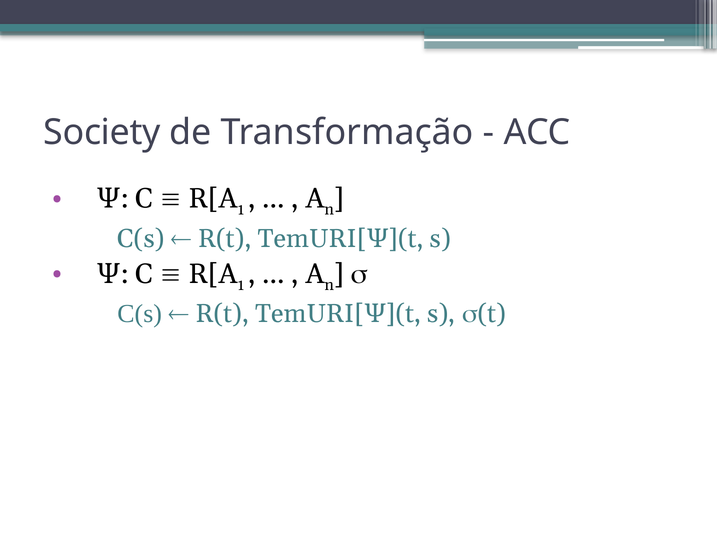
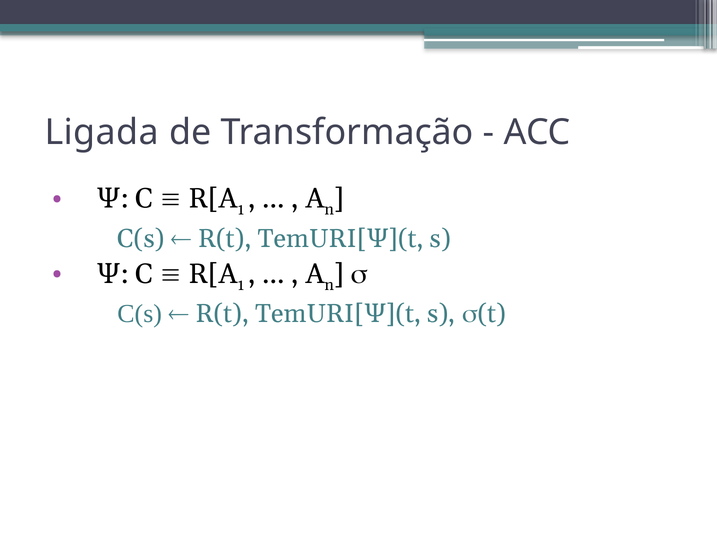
Society: Society -> Ligada
